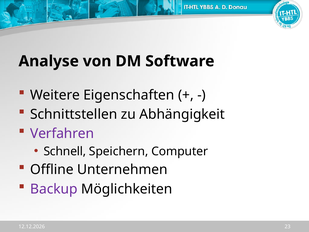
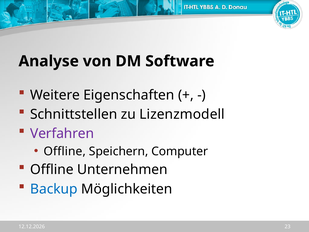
Abhängigkeit: Abhängigkeit -> Lizenzmodell
Schnell at (65, 151): Schnell -> Offline
Backup colour: purple -> blue
